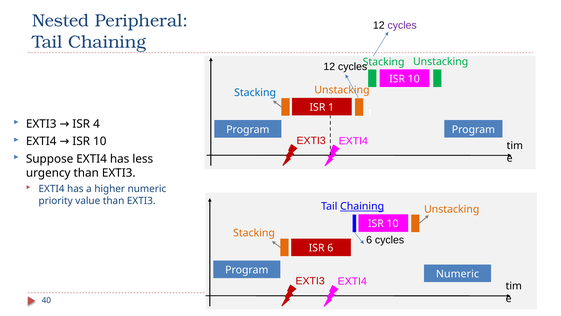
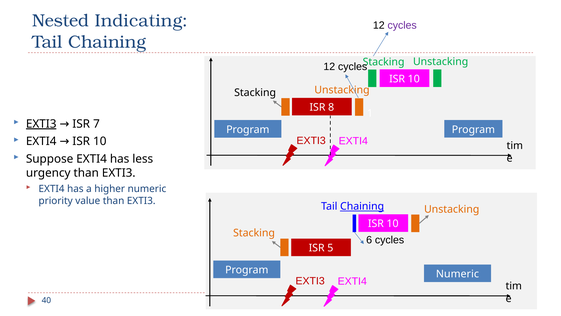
Peripheral: Peripheral -> Indicating
Stacking at (255, 93) colour: blue -> black
ISR 1: 1 -> 8
EXTI3 at (41, 124) underline: none -> present
4: 4 -> 7
ISR 6: 6 -> 5
